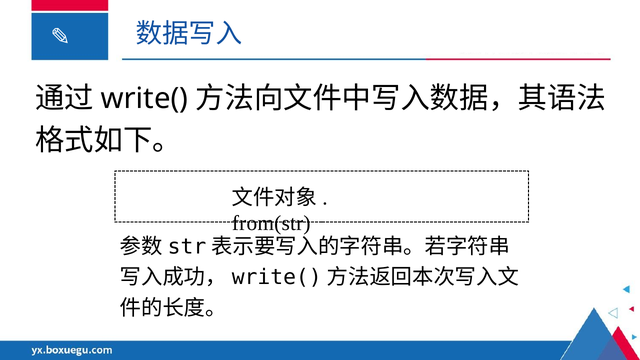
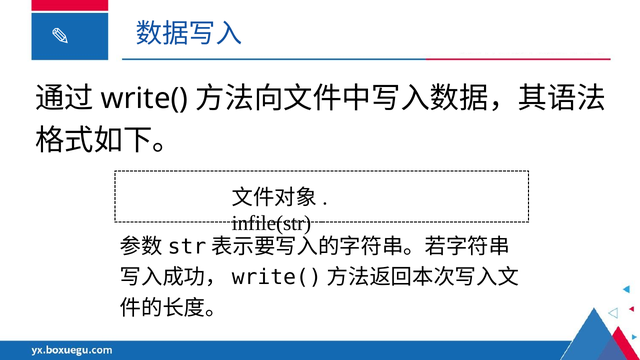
from(str: from(str -> infile(str
